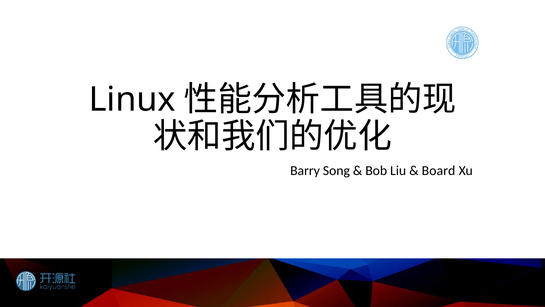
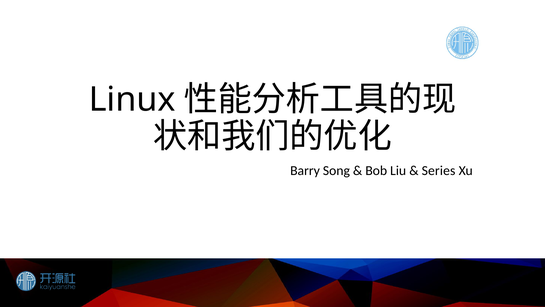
Board: Board -> Series
